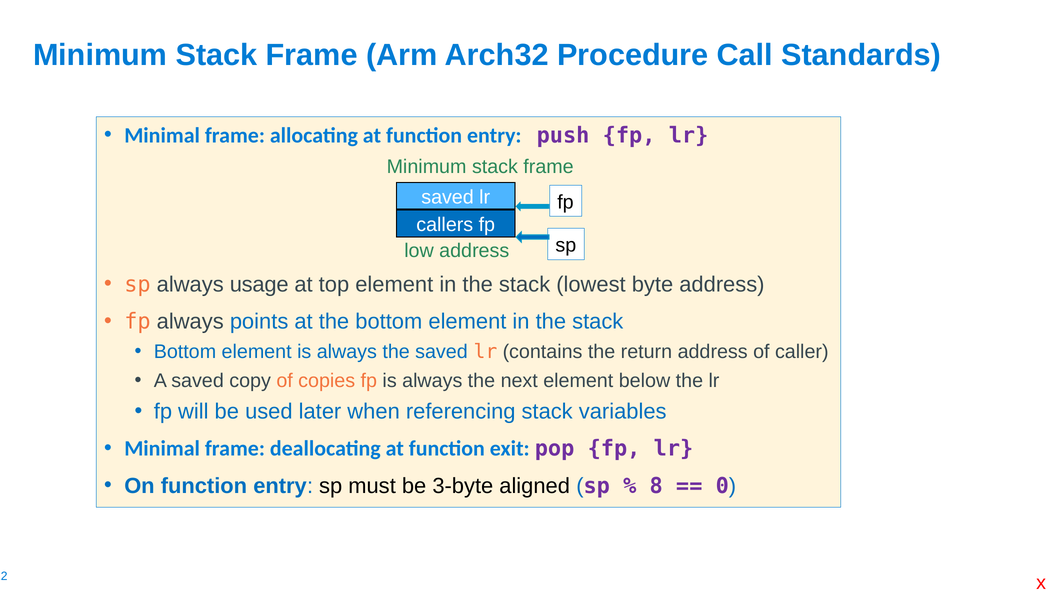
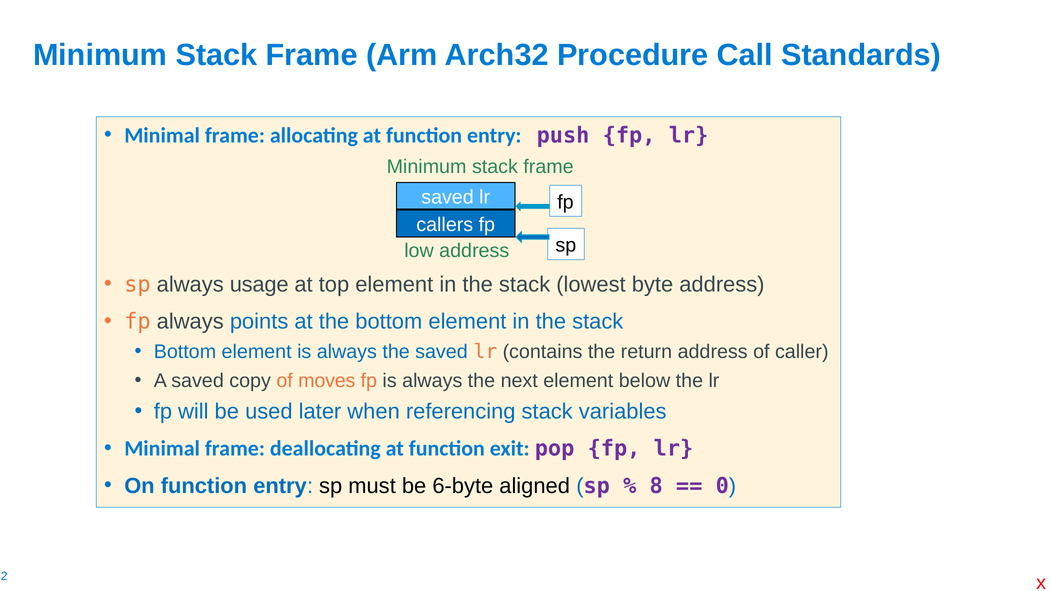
copies: copies -> moves
3-byte: 3-byte -> 6-byte
